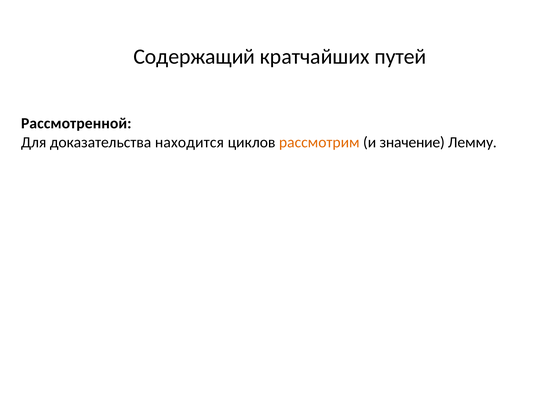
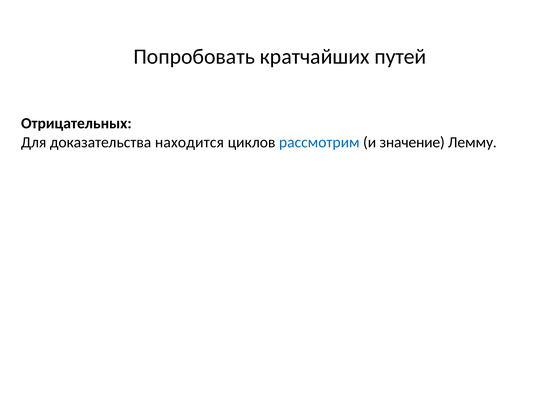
Содержащий: Содержащий -> Попробовать
Рассмотренной: Рассмотренной -> Отрицательных
рассмотрим colour: orange -> blue
